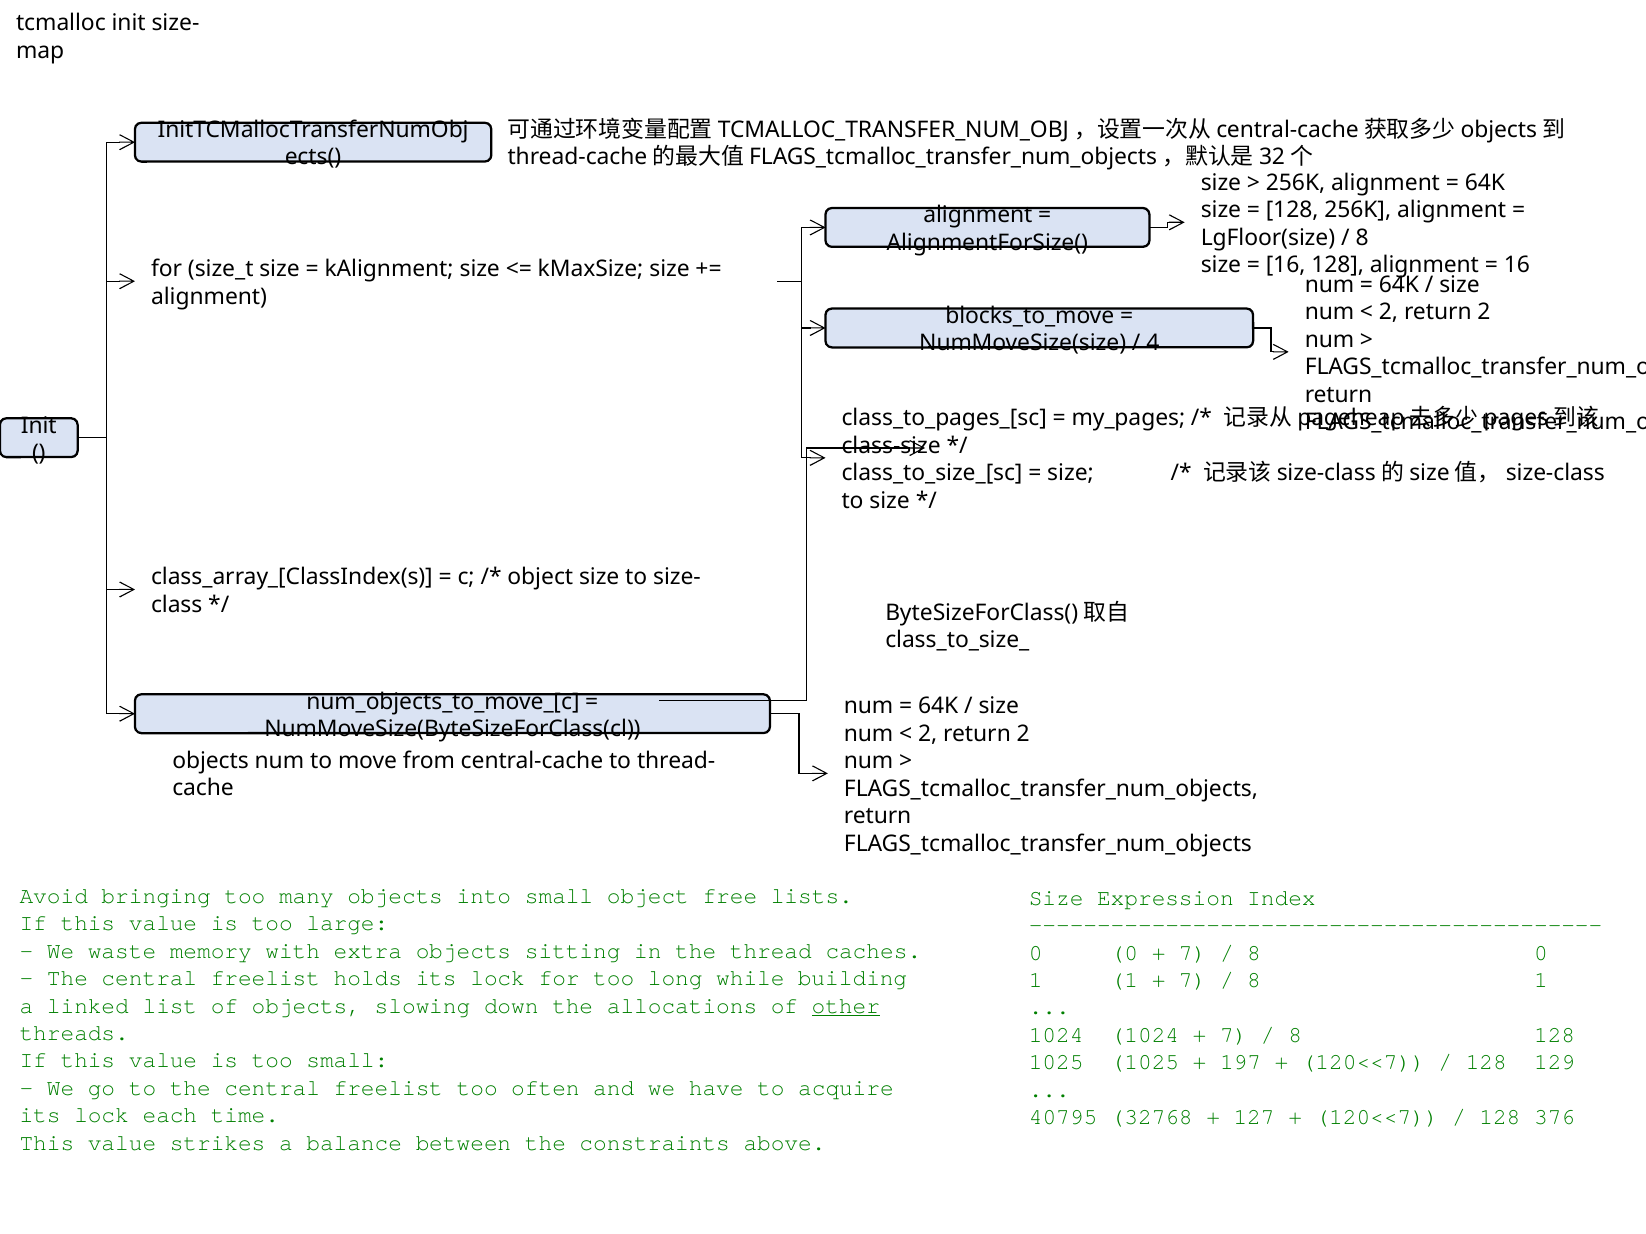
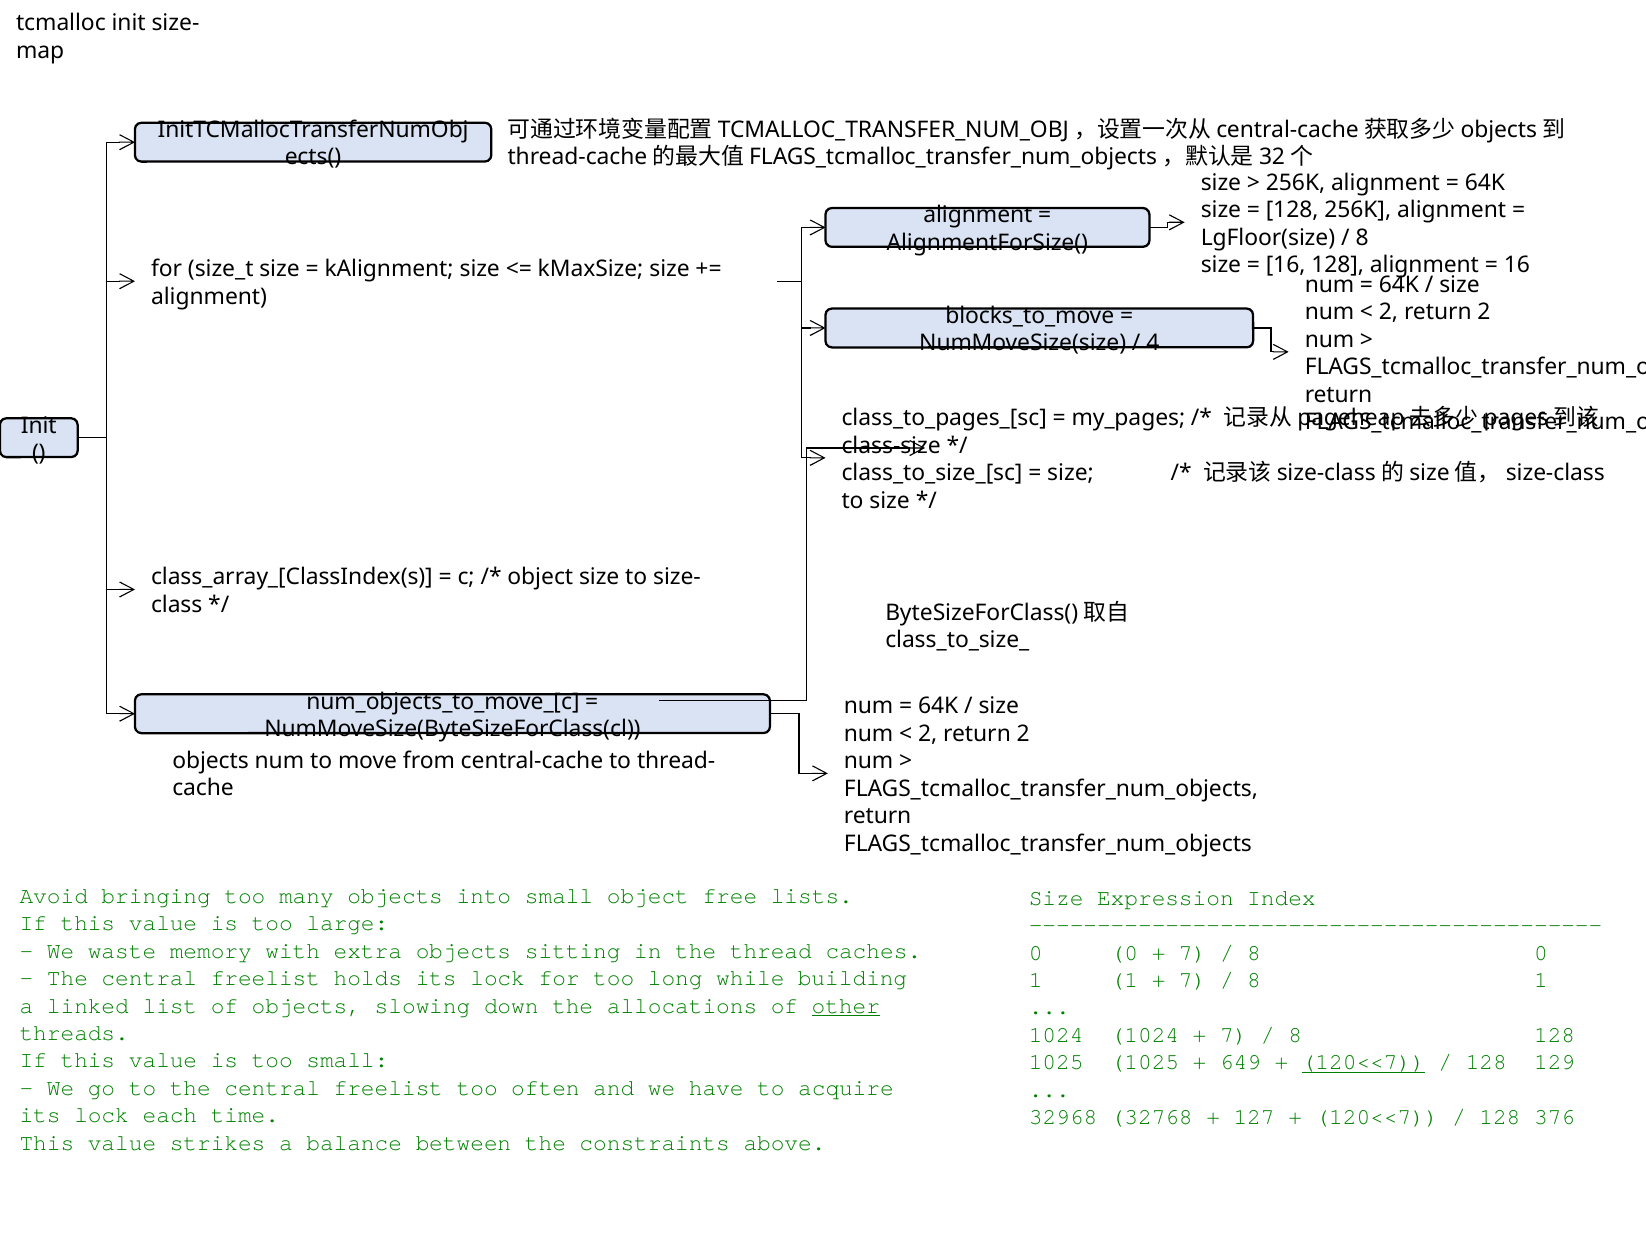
197: 197 -> 649
120<<7 at (1363, 1063) underline: none -> present
40795: 40795 -> 32968
